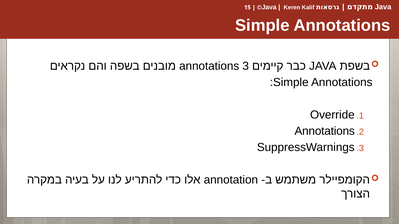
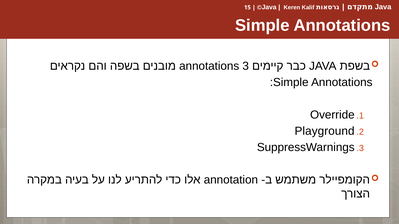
Annotations at (325, 131): Annotations -> Playground
